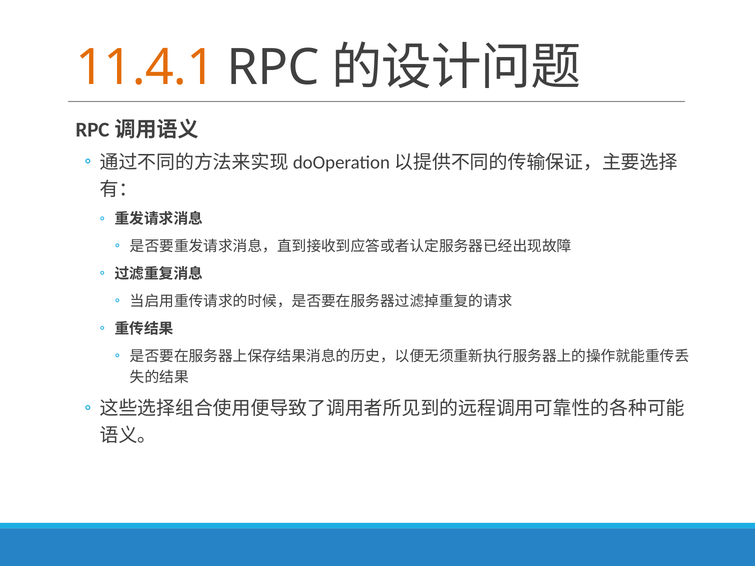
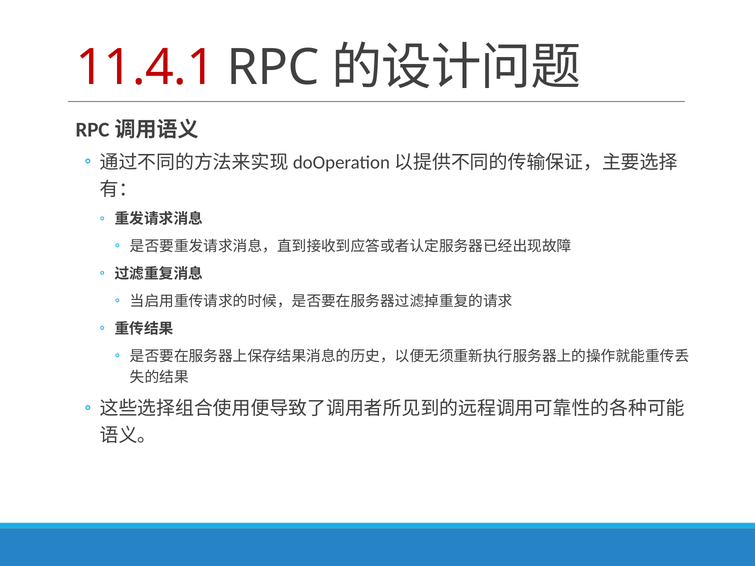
11.4.1 colour: orange -> red
